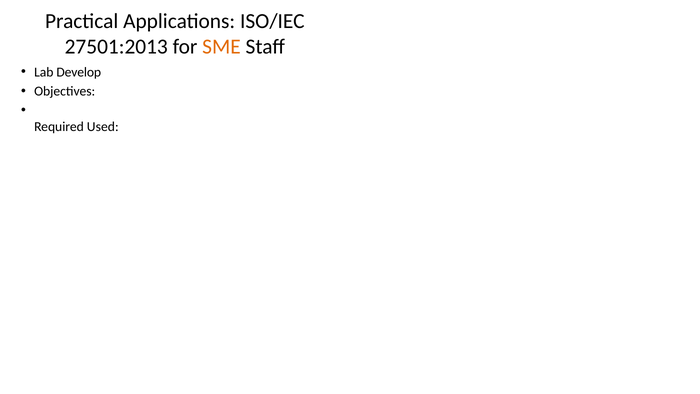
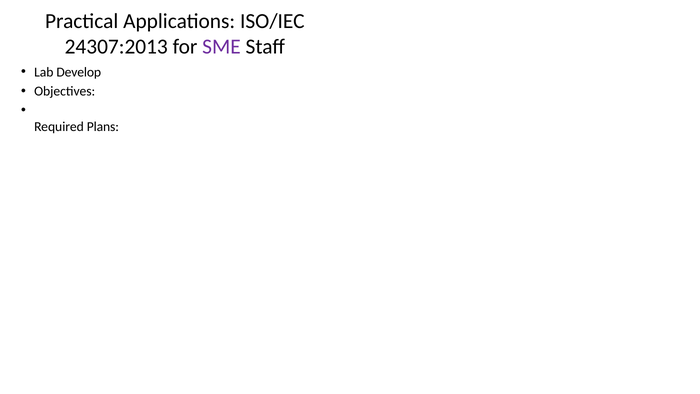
27501:2013: 27501:2013 -> 24307:2013
SME colour: orange -> purple
Used: Used -> Plans
